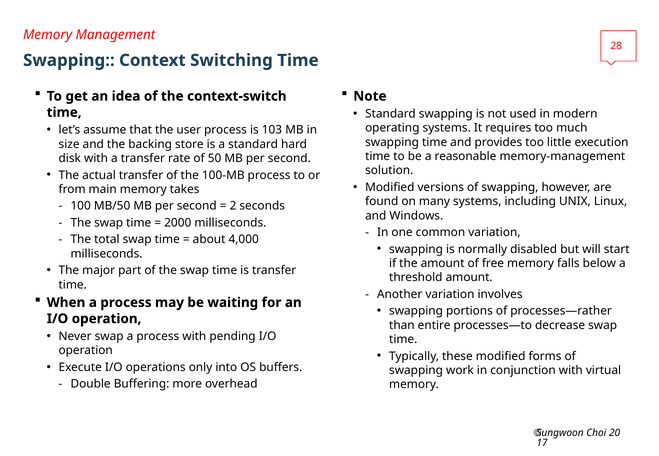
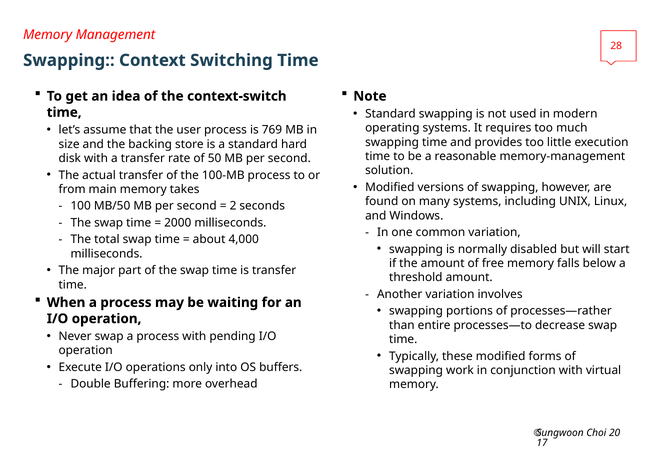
103: 103 -> 769
